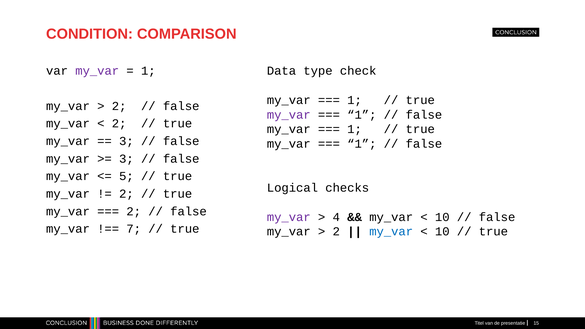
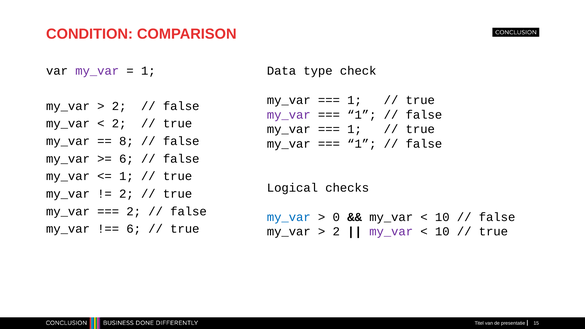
3 at (126, 141): 3 -> 8
3 at (126, 159): 3 -> 6
5 at (126, 176): 5 -> 1
my_var at (289, 217) colour: purple -> blue
4: 4 -> 0
7 at (134, 229): 7 -> 6
my_var at (391, 232) colour: blue -> purple
